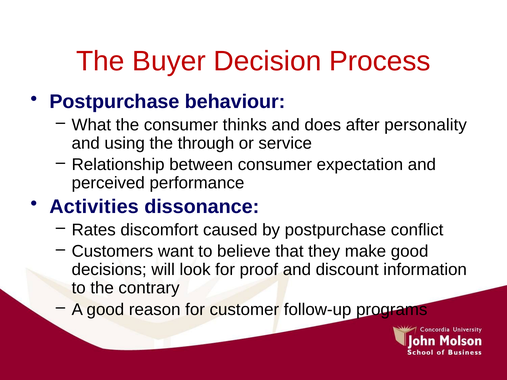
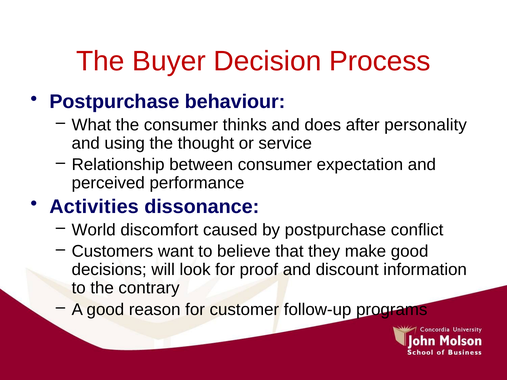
through: through -> thought
Rates: Rates -> World
